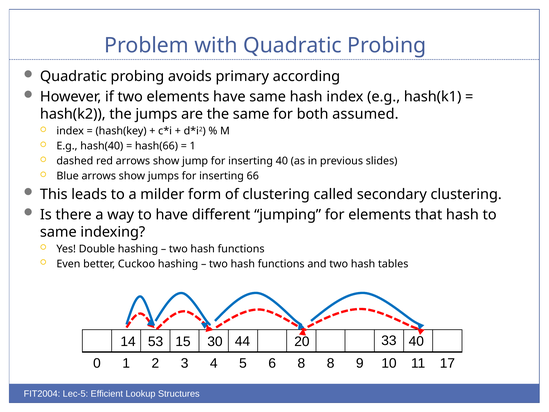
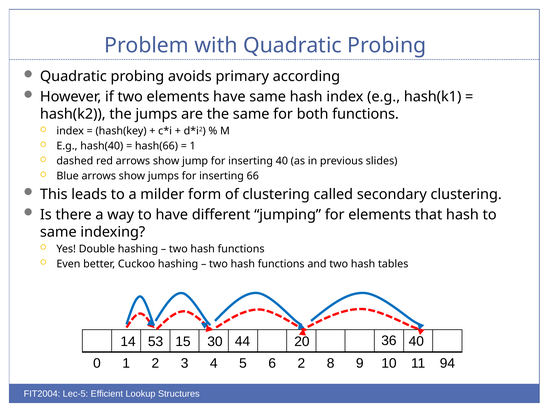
both assumed: assumed -> functions
33: 33 -> 36
6 8: 8 -> 2
17: 17 -> 94
